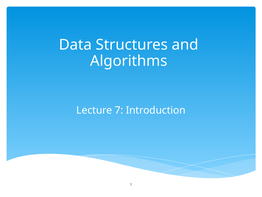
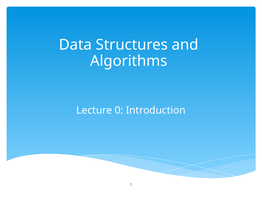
7: 7 -> 0
